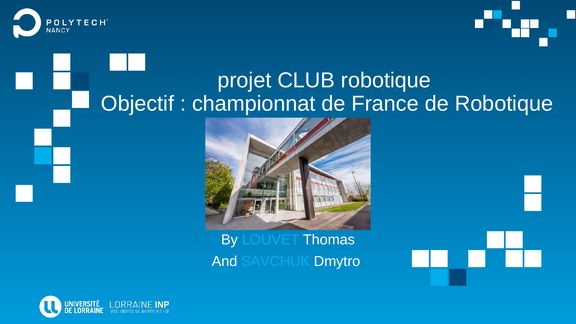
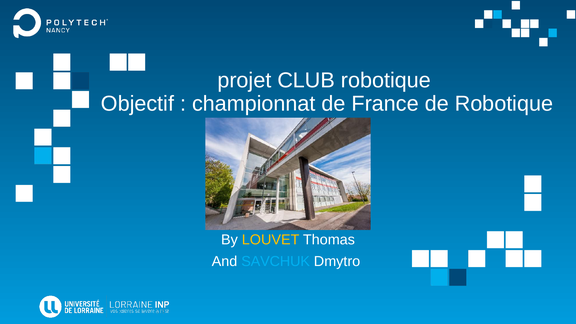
LOUVET colour: light blue -> yellow
